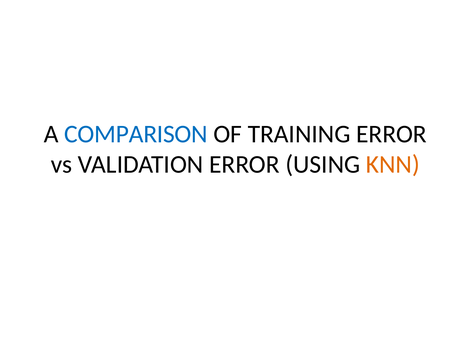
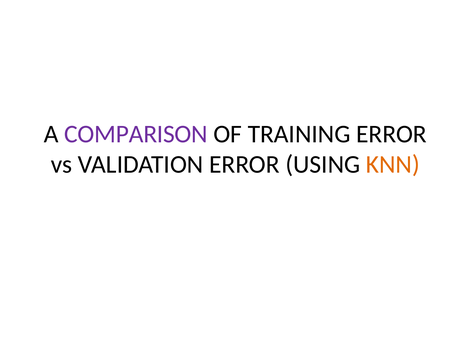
COMPARISON colour: blue -> purple
